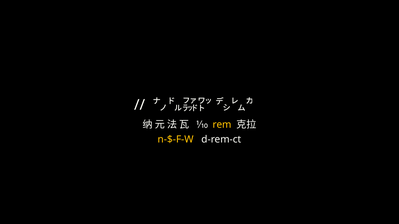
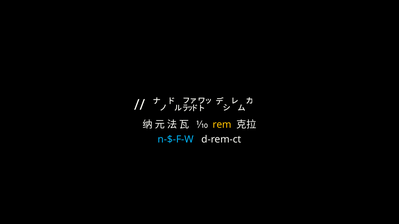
n-$-F-W colour: yellow -> light blue
